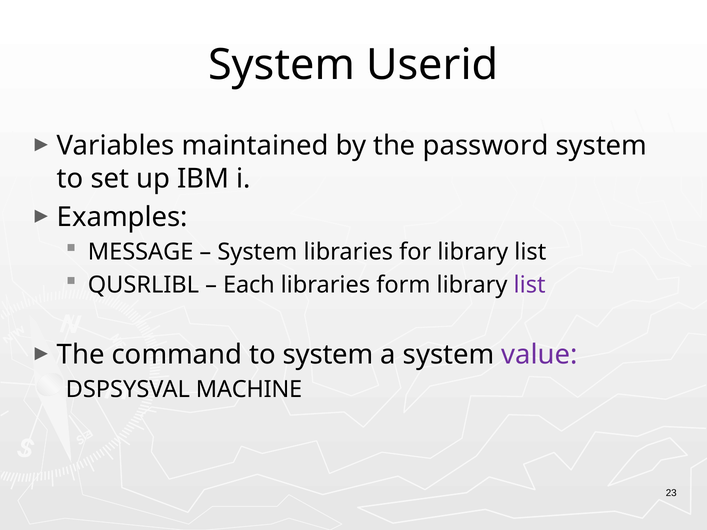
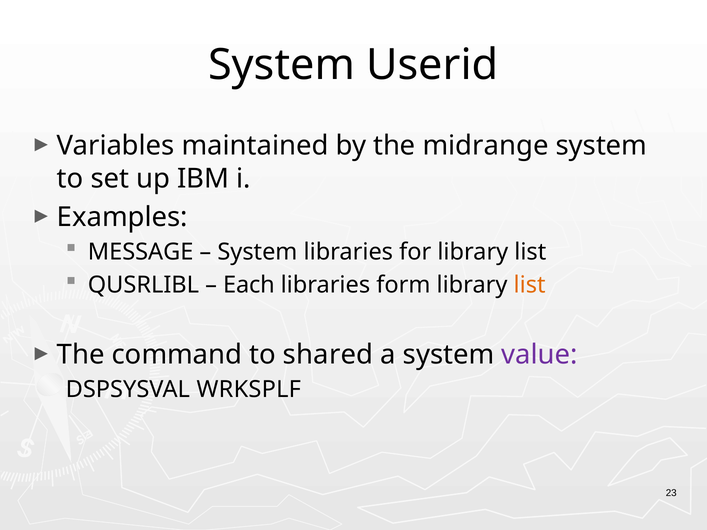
password: password -> midrange
list at (530, 285) colour: purple -> orange
to system: system -> shared
MACHINE: MACHINE -> WRKSPLF
